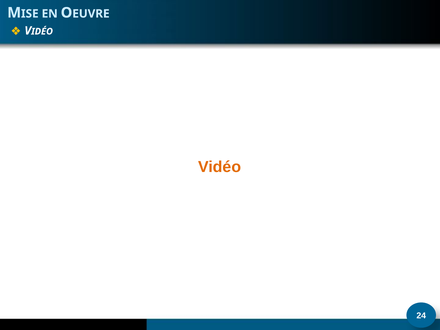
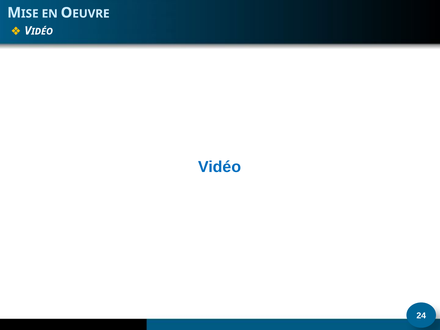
Vidéo at (220, 167) colour: orange -> blue
